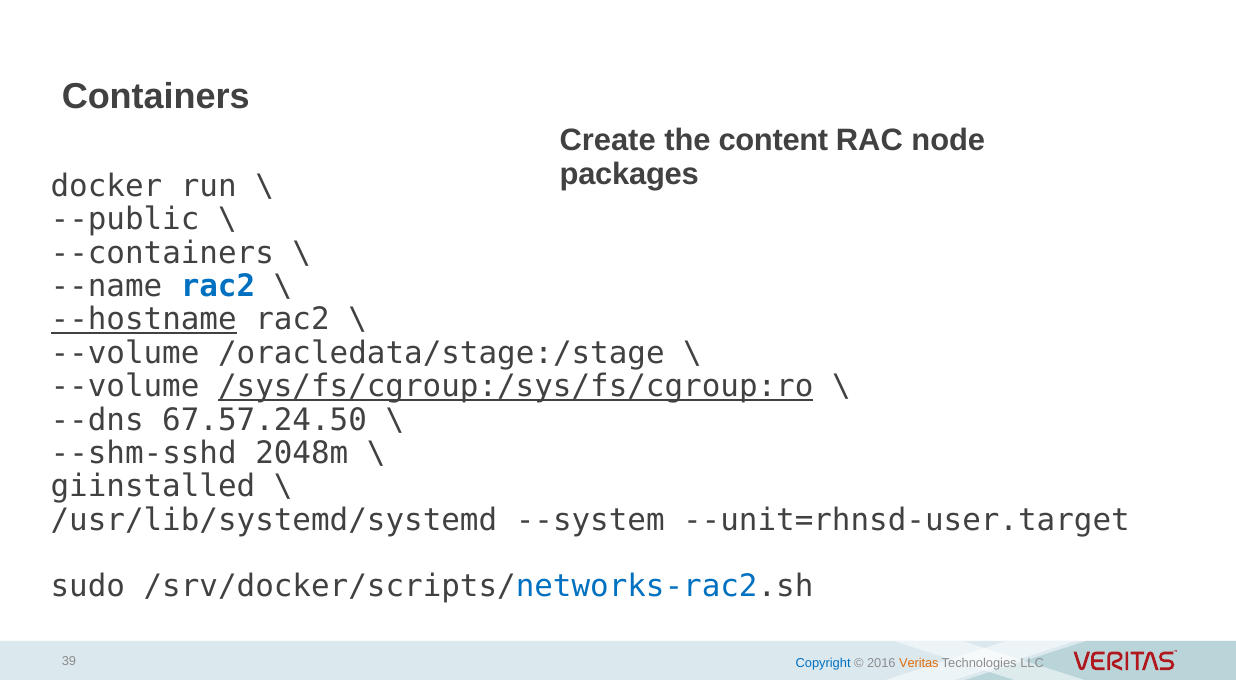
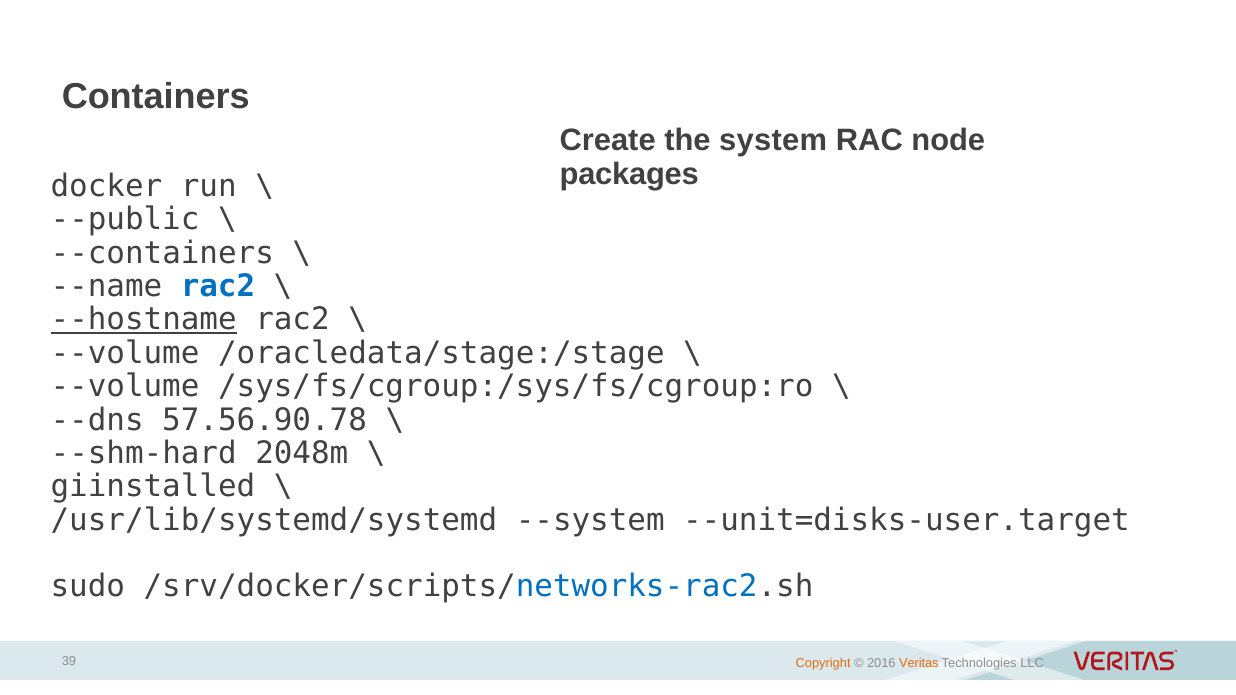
content: content -> system
/sys/fs/cgroup:/sys/fs/cgroup:ro underline: present -> none
67.57.24.50: 67.57.24.50 -> 57.56.90.78
--shm-sshd: --shm-sshd -> --shm-hard
--unit=rhnsd-user.target: --unit=rhnsd-user.target -> --unit=disks-user.target
Copyright colour: blue -> orange
